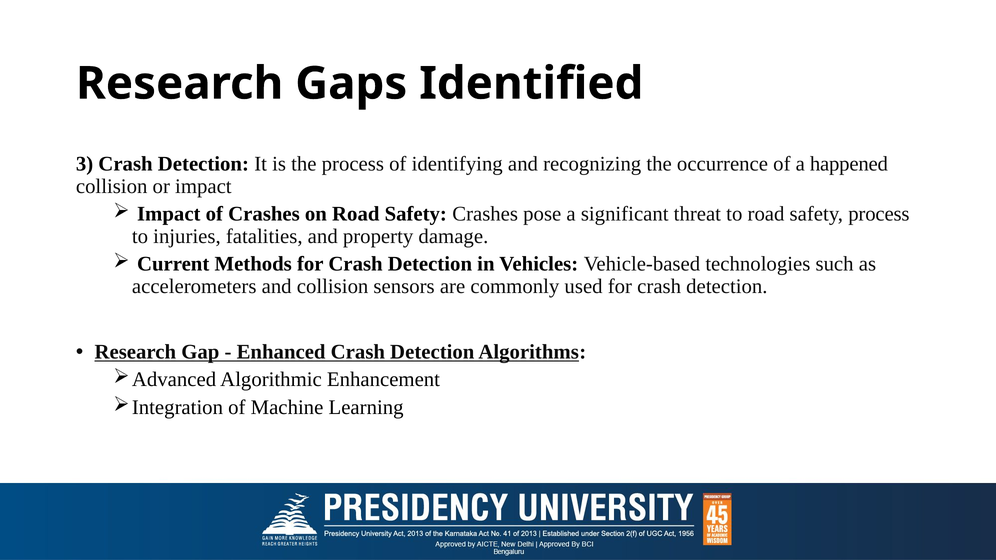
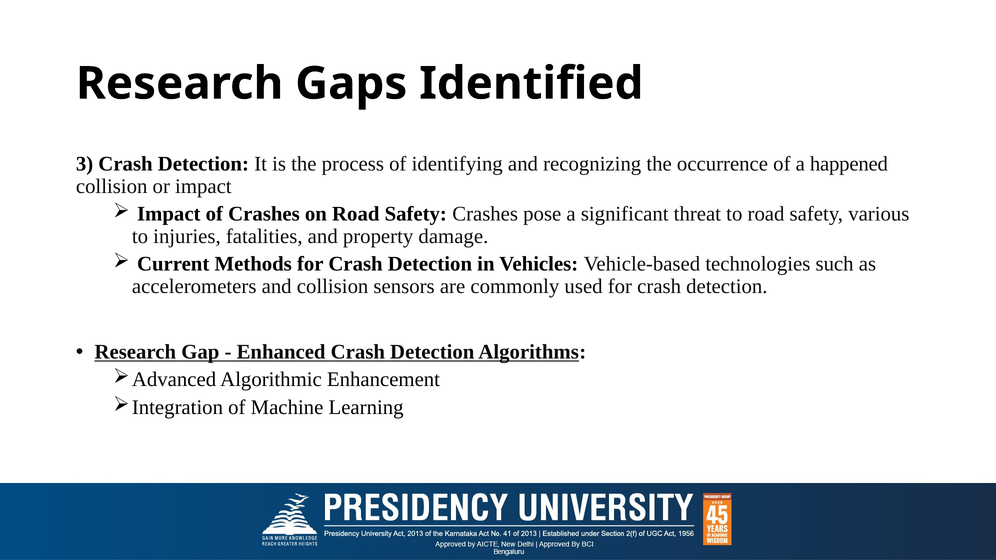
safety process: process -> various
